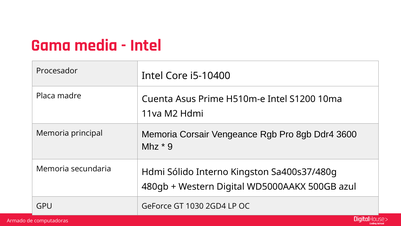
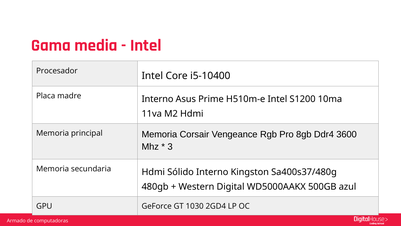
madre Cuenta: Cuenta -> Interno
9: 9 -> 3
